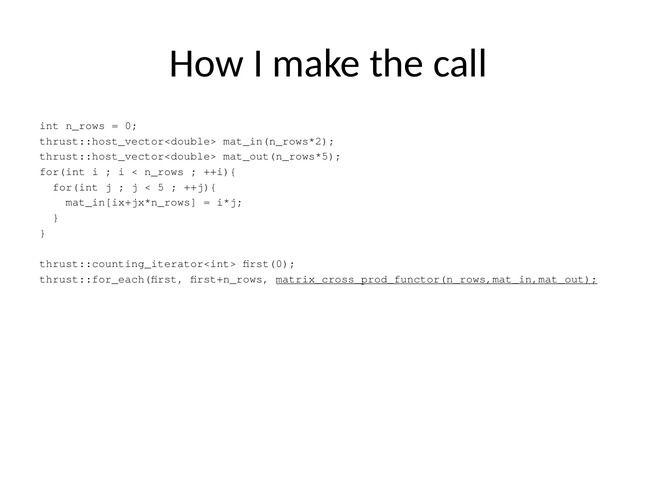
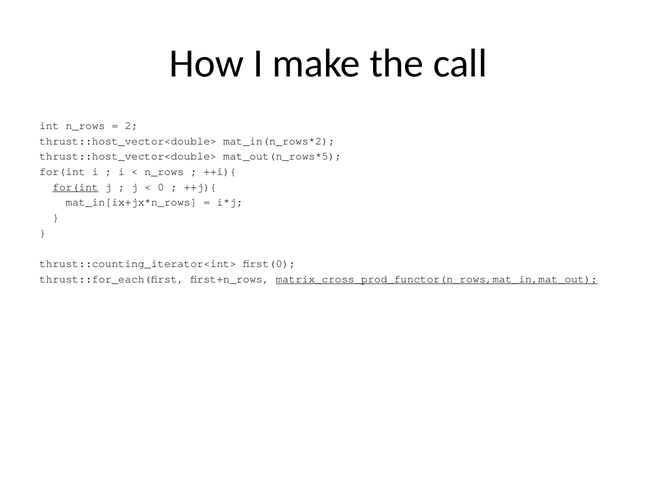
0: 0 -> 2
for(int at (76, 187) underline: none -> present
5: 5 -> 0
